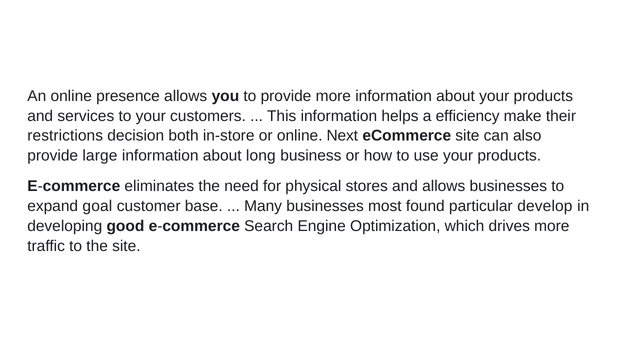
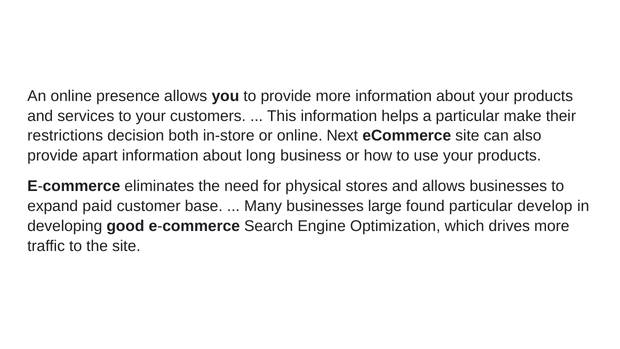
a efficiency: efficiency -> particular
large: large -> apart
goal: goal -> paid
most: most -> large
